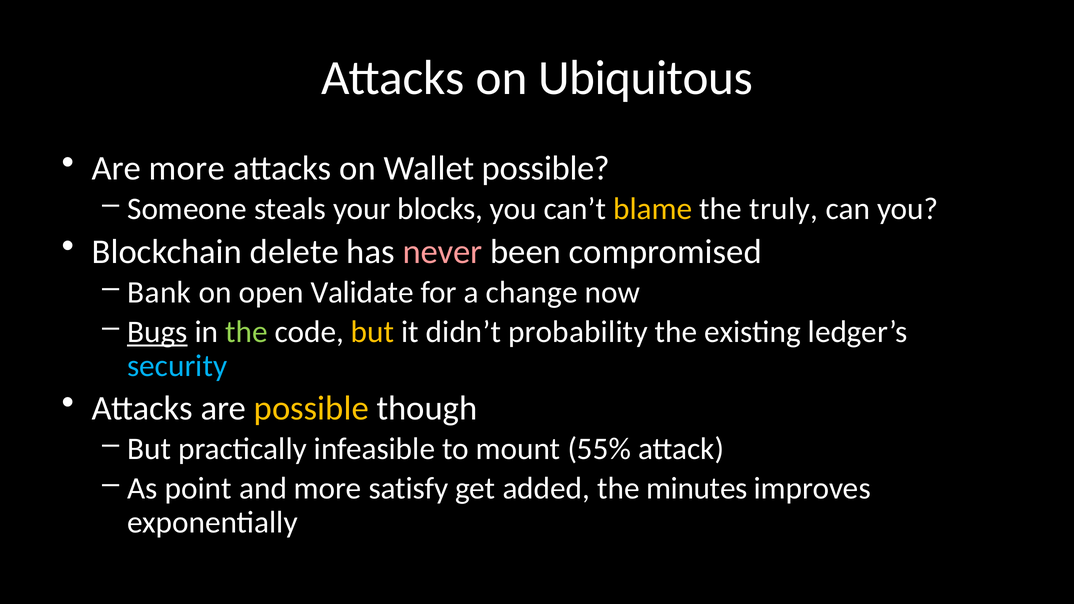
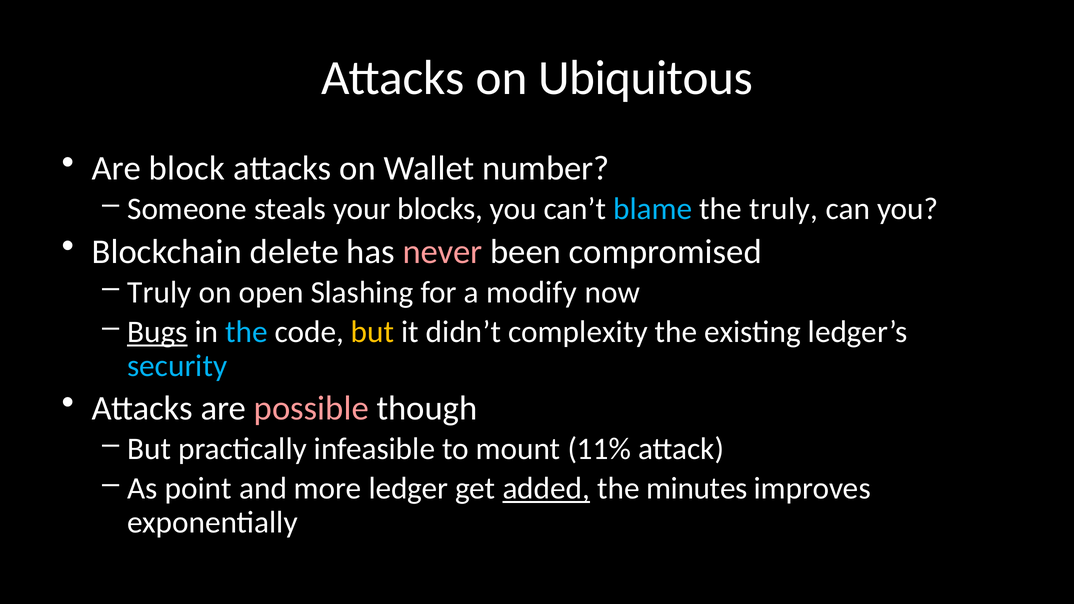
Are more: more -> block
Wallet possible: possible -> number
blame colour: yellow -> light blue
Bank at (159, 293): Bank -> Truly
Validate: Validate -> Slashing
change: change -> modify
the at (246, 332) colour: light green -> light blue
probability: probability -> complexity
possible at (311, 408) colour: yellow -> pink
55%: 55% -> 11%
satisfy: satisfy -> ledger
added underline: none -> present
